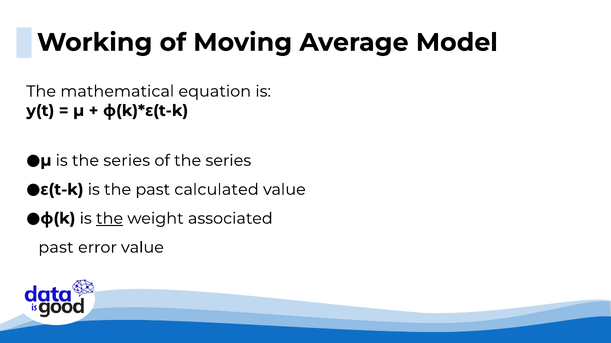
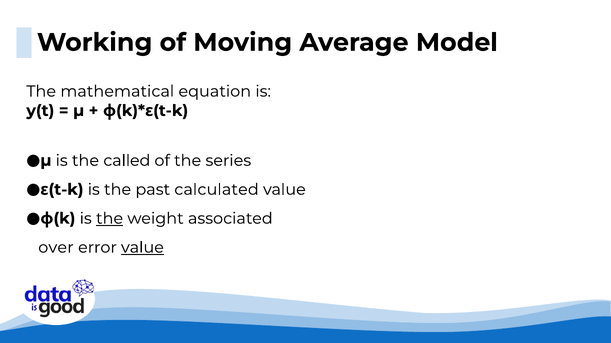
is the series: series -> called
past at (56, 248): past -> over
value at (142, 248) underline: none -> present
